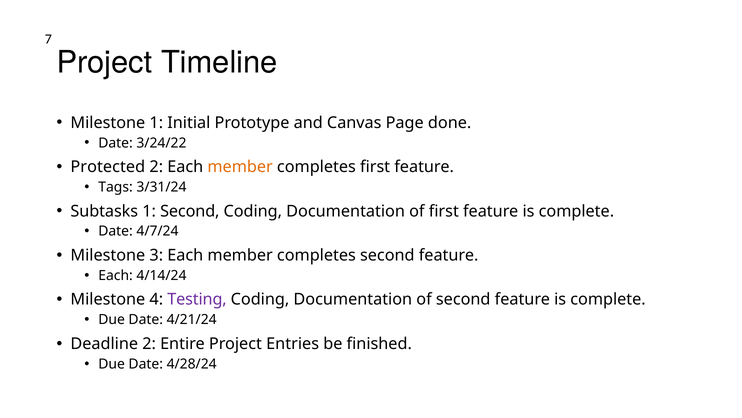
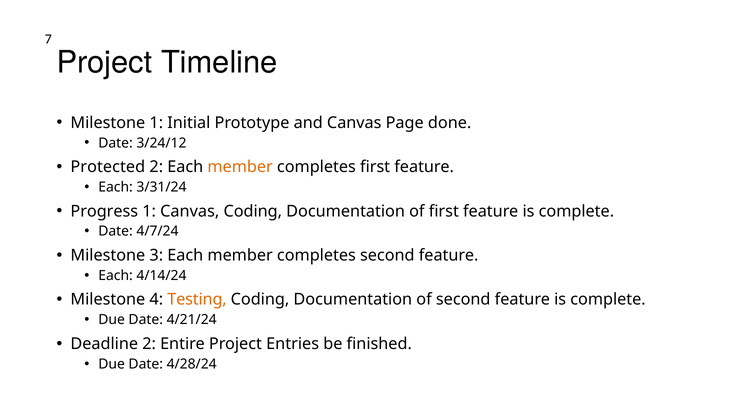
3/24/22: 3/24/22 -> 3/24/12
Tags at (116, 187): Tags -> Each
Subtasks: Subtasks -> Progress
Second at (190, 211): Second -> Canvas
Testing colour: purple -> orange
